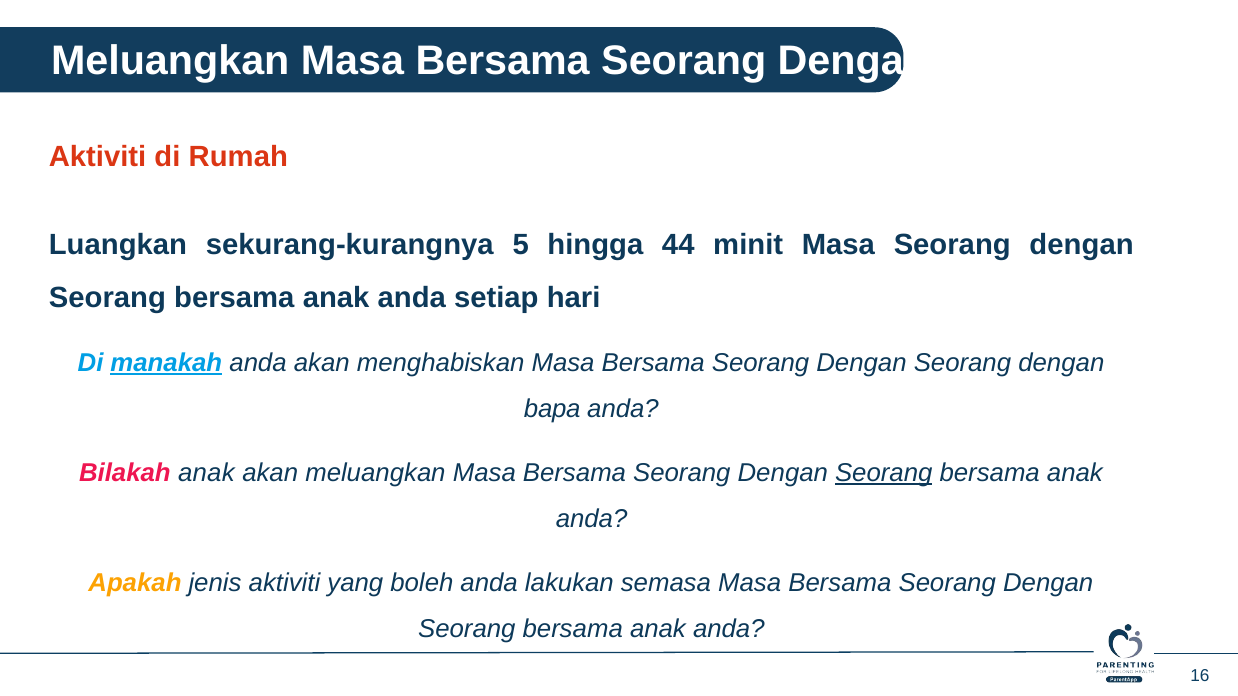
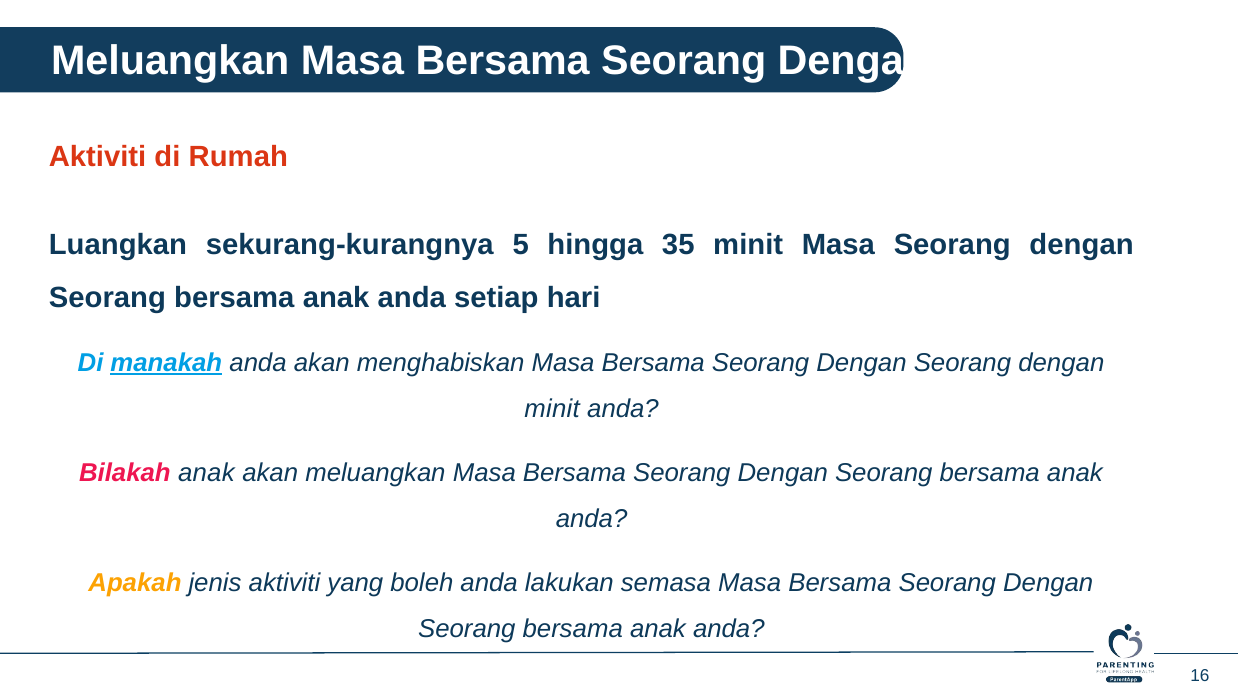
44: 44 -> 35
bapa at (552, 410): bapa -> minit
Seorang at (884, 473) underline: present -> none
